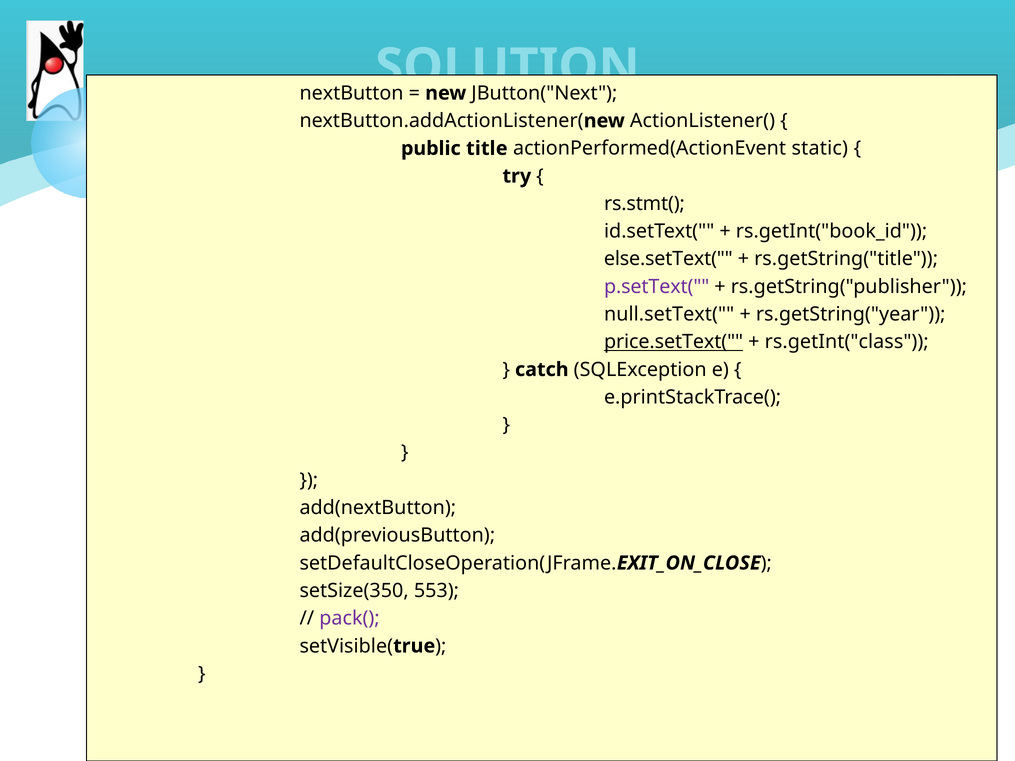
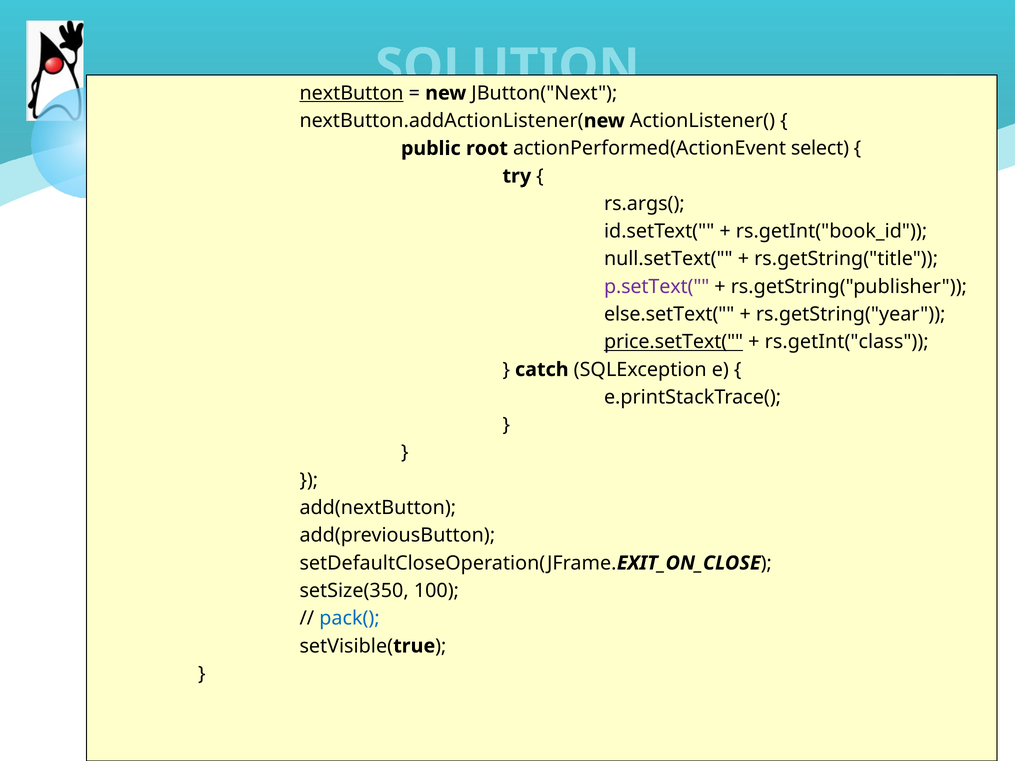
nextButton underline: none -> present
title: title -> root
static: static -> select
rs.stmt(: rs.stmt( -> rs.args(
else.setText(: else.setText( -> null.setText(
null.setText(: null.setText( -> else.setText(
553: 553 -> 100
pack( colour: purple -> blue
